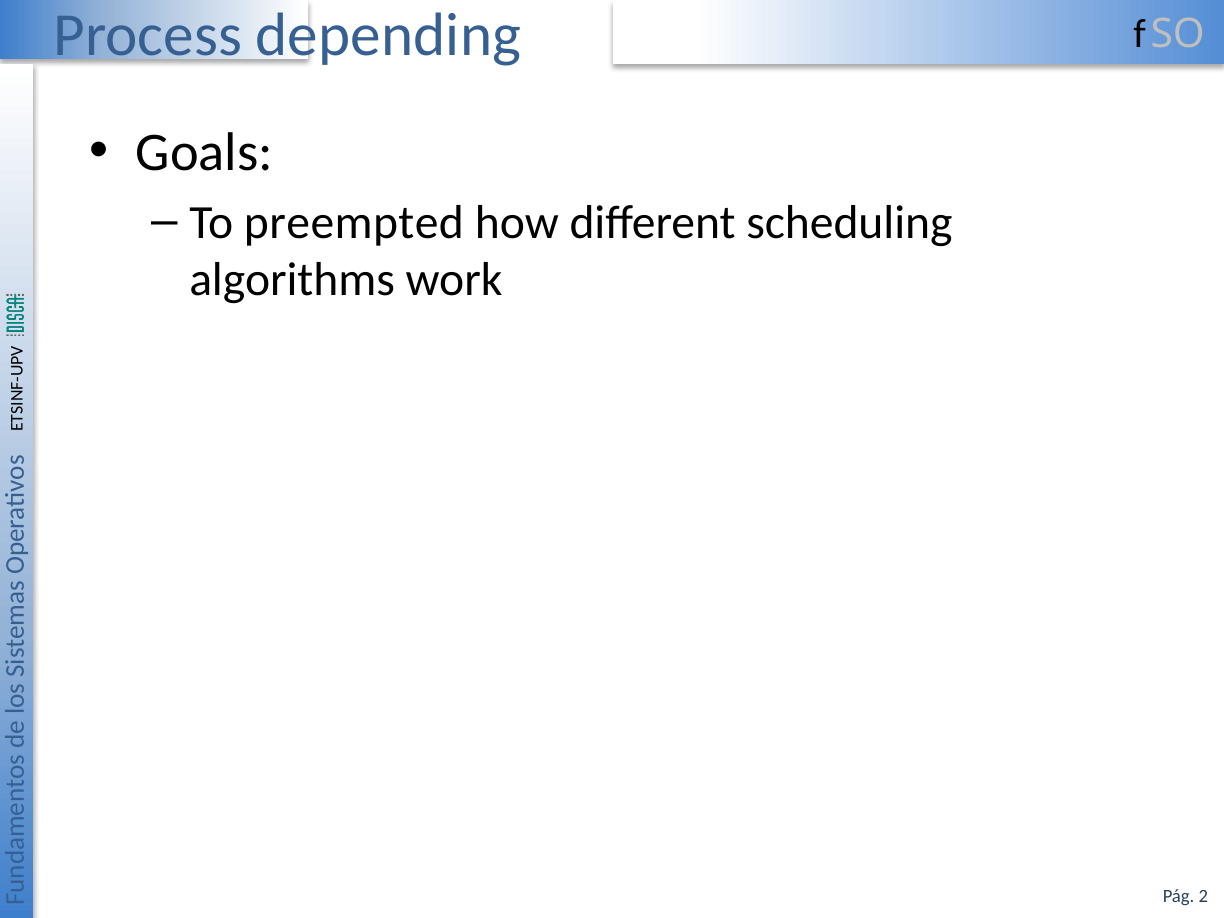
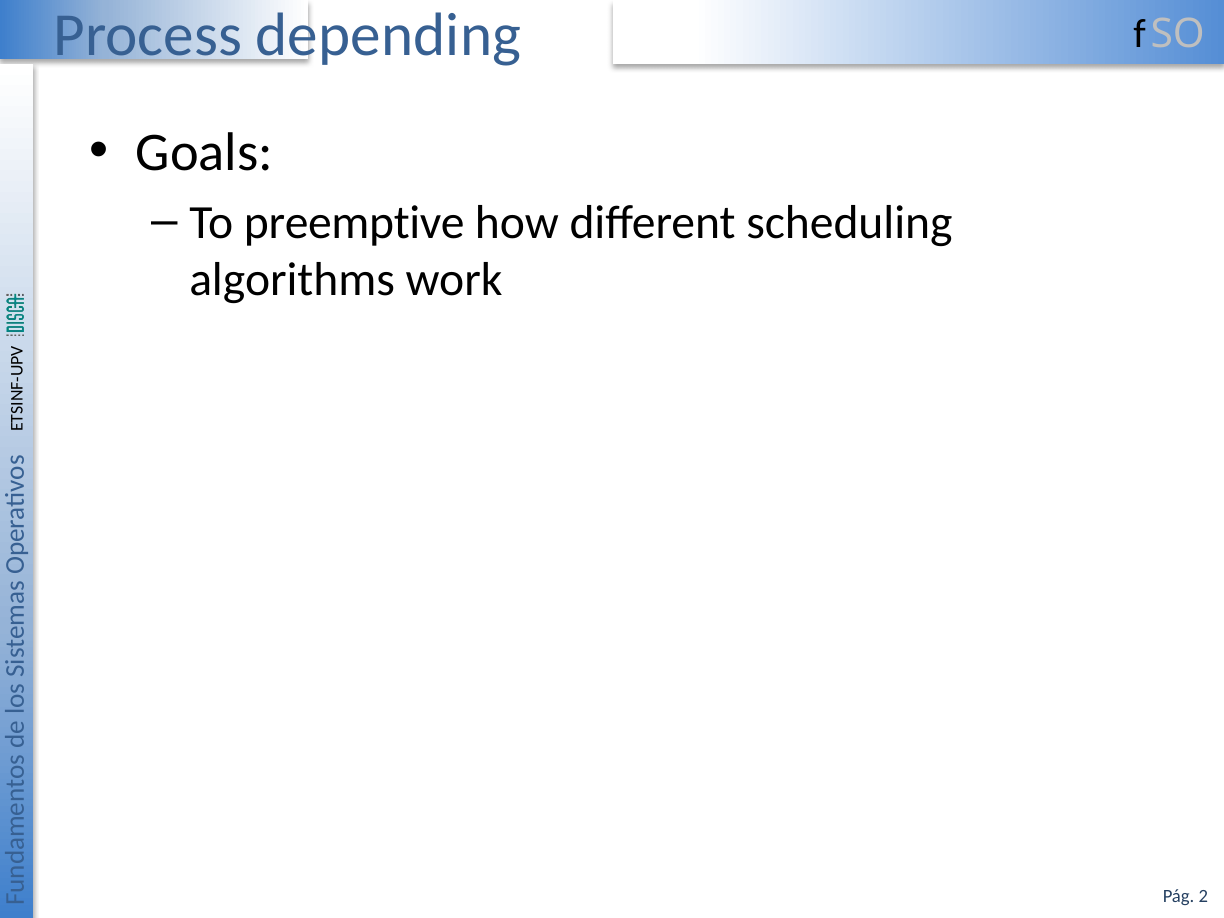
preempted: preempted -> preemptive
